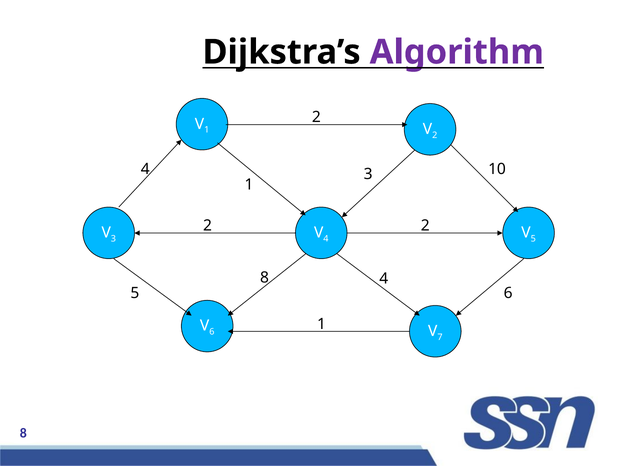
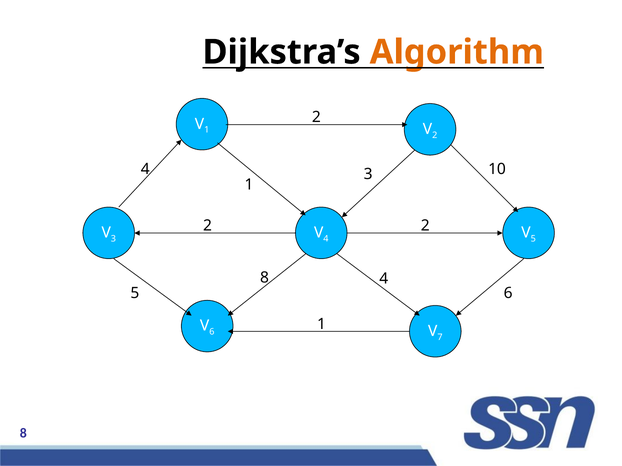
Algorithm colour: purple -> orange
